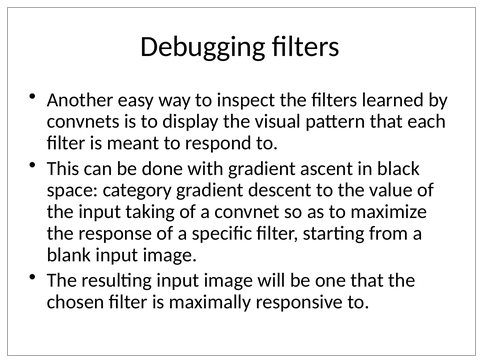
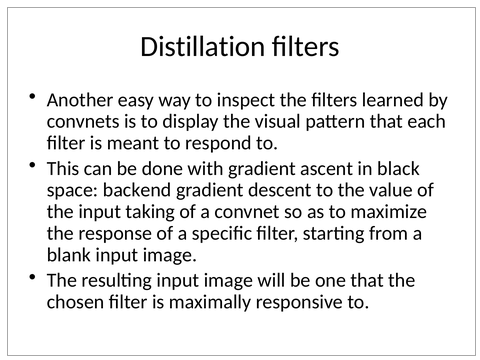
Debugging: Debugging -> Distillation
category: category -> backend
